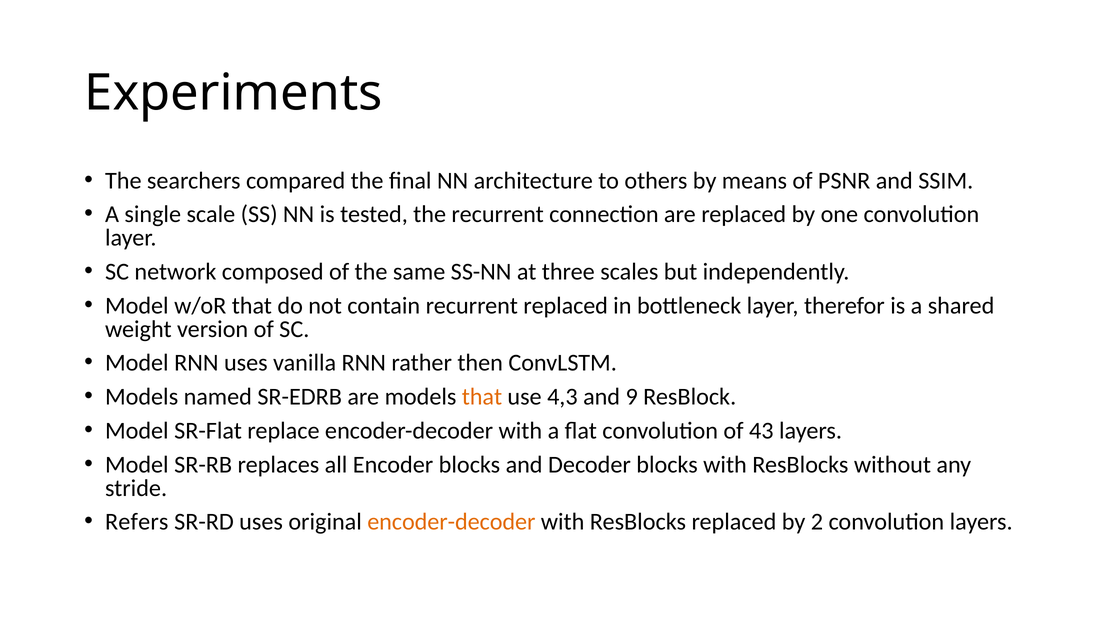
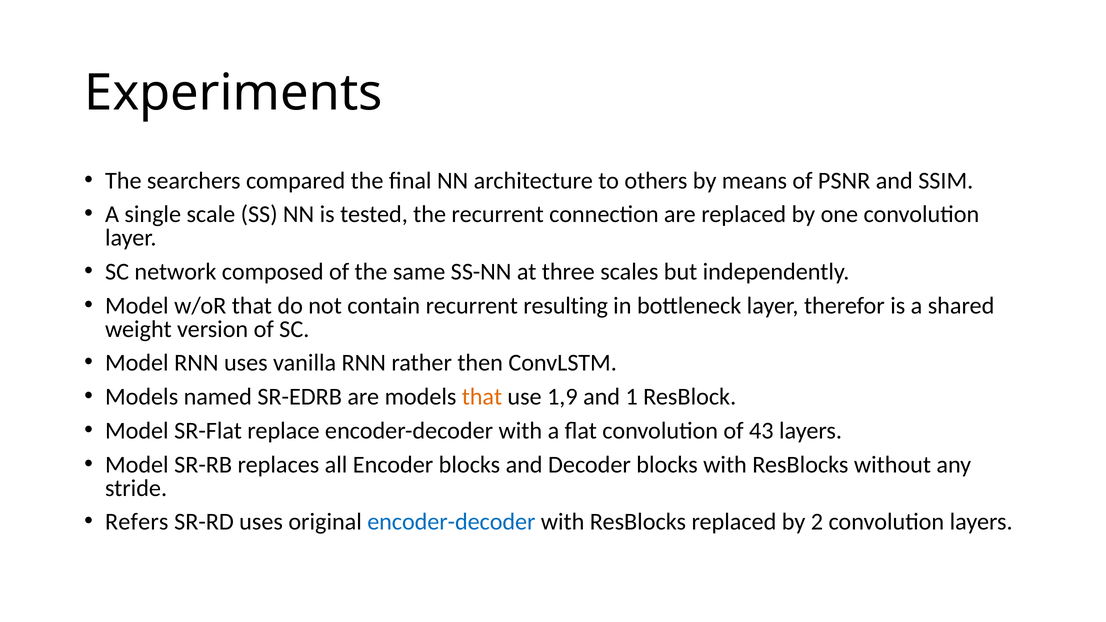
recurrent replaced: replaced -> resulting
4,3: 4,3 -> 1,9
9: 9 -> 1
encoder-decoder at (451, 522) colour: orange -> blue
